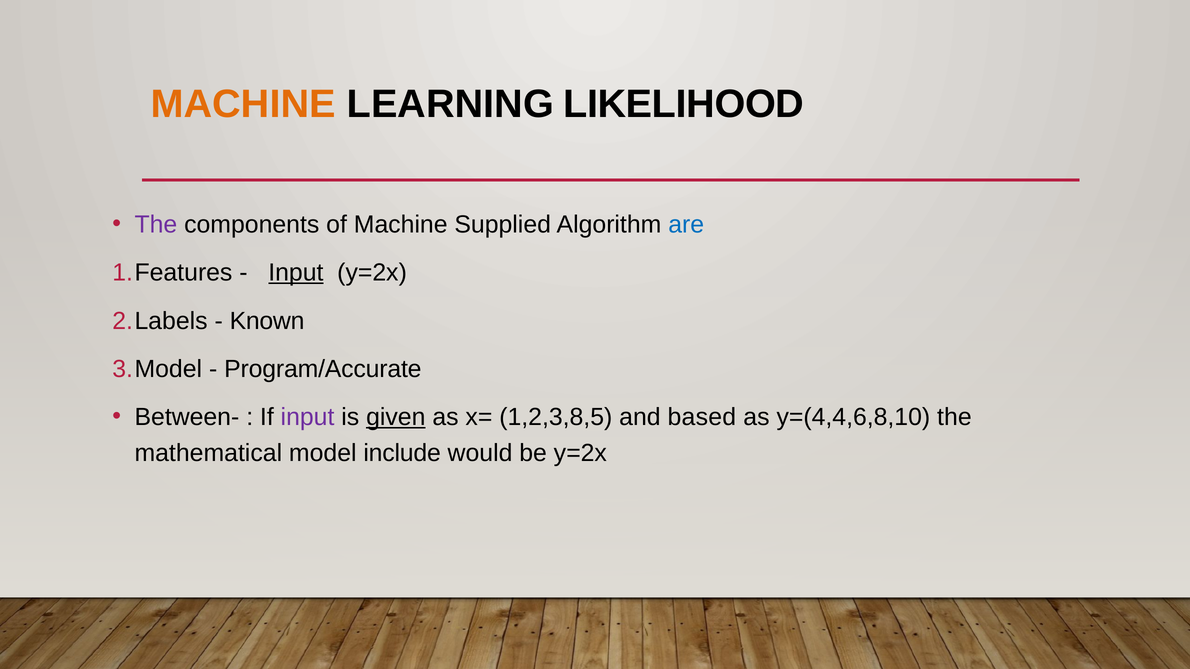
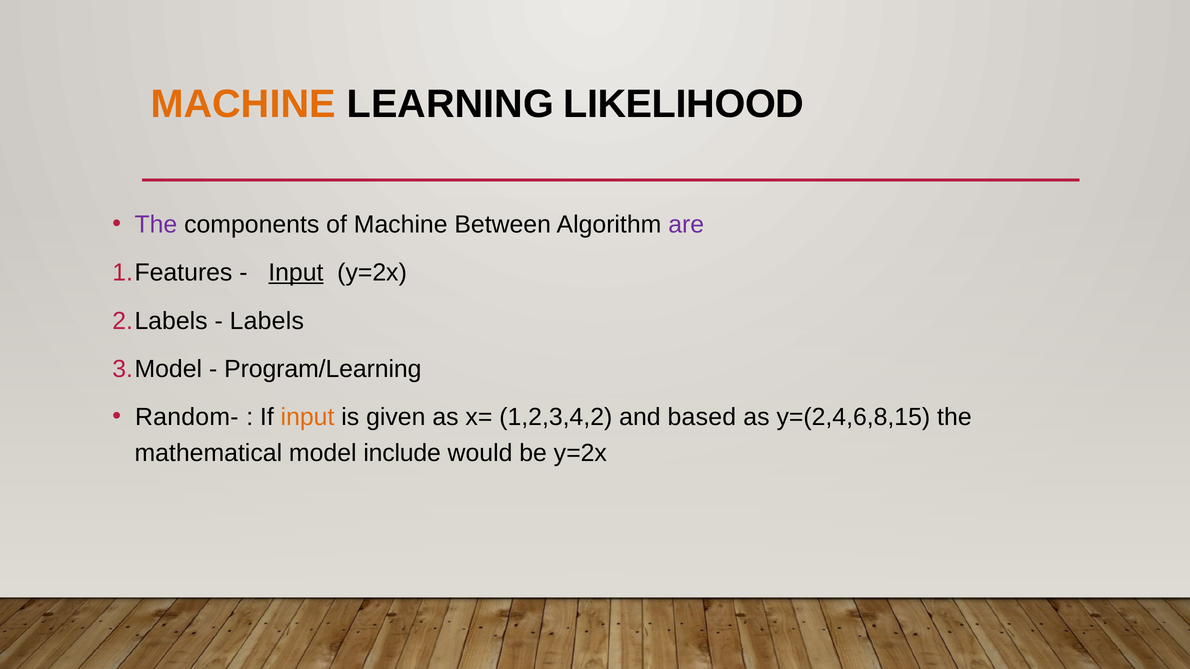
Supplied: Supplied -> Between
are colour: blue -> purple
Known: Known -> Labels
Program/Accurate: Program/Accurate -> Program/Learning
Between-: Between- -> Random-
input at (308, 417) colour: purple -> orange
given underline: present -> none
1,2,3,8,5: 1,2,3,8,5 -> 1,2,3,4,2
y=(4,4,6,8,10: y=(4,4,6,8,10 -> y=(2,4,6,8,15
